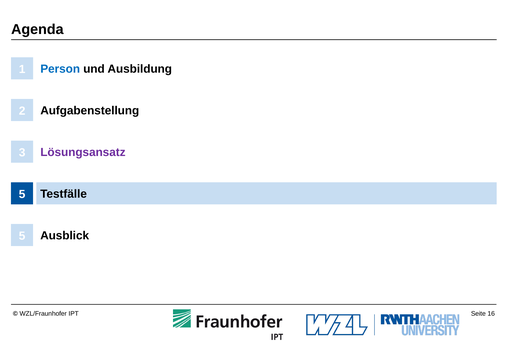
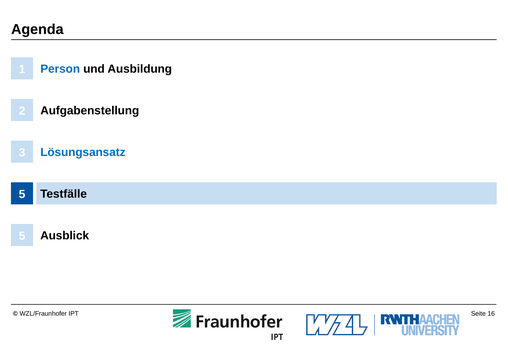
Lösungsansatz colour: purple -> blue
